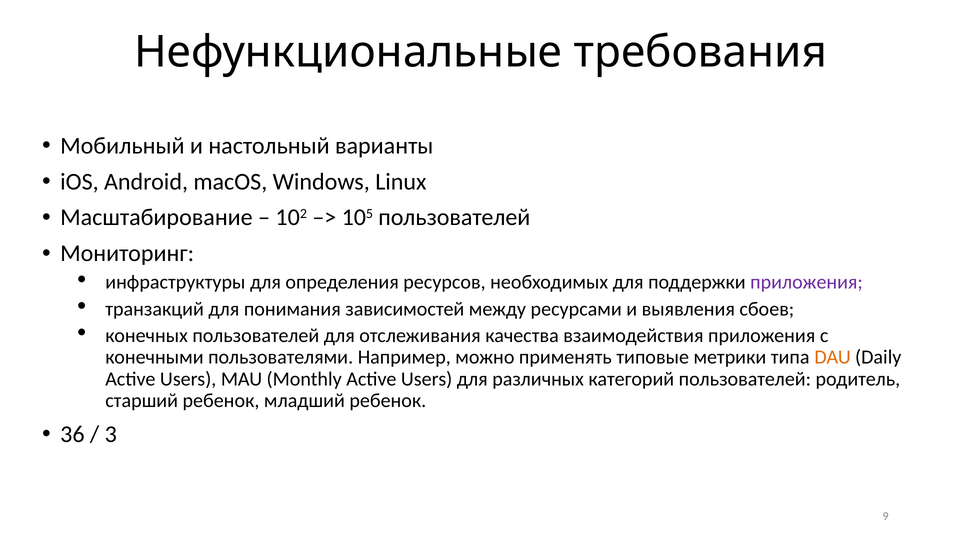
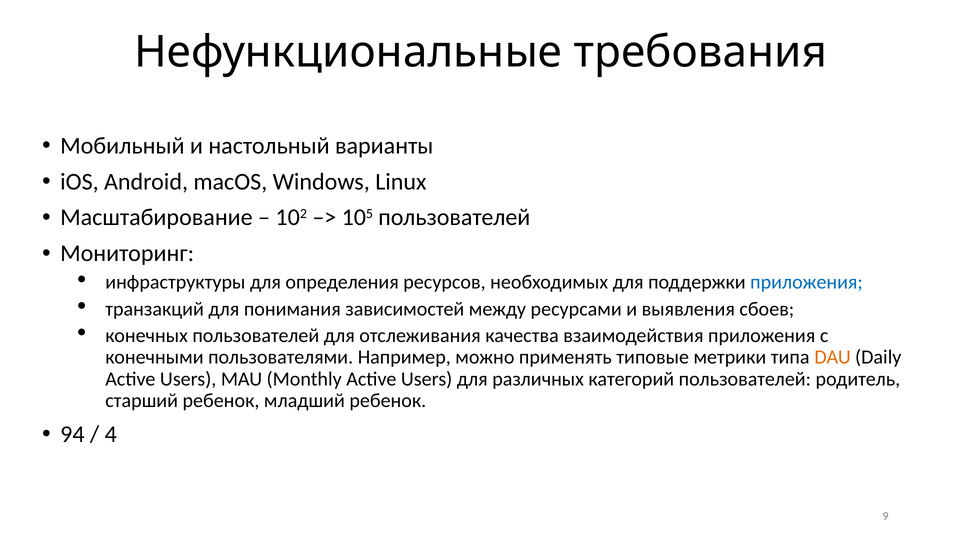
приложения at (807, 282) colour: purple -> blue
36: 36 -> 94
3: 3 -> 4
